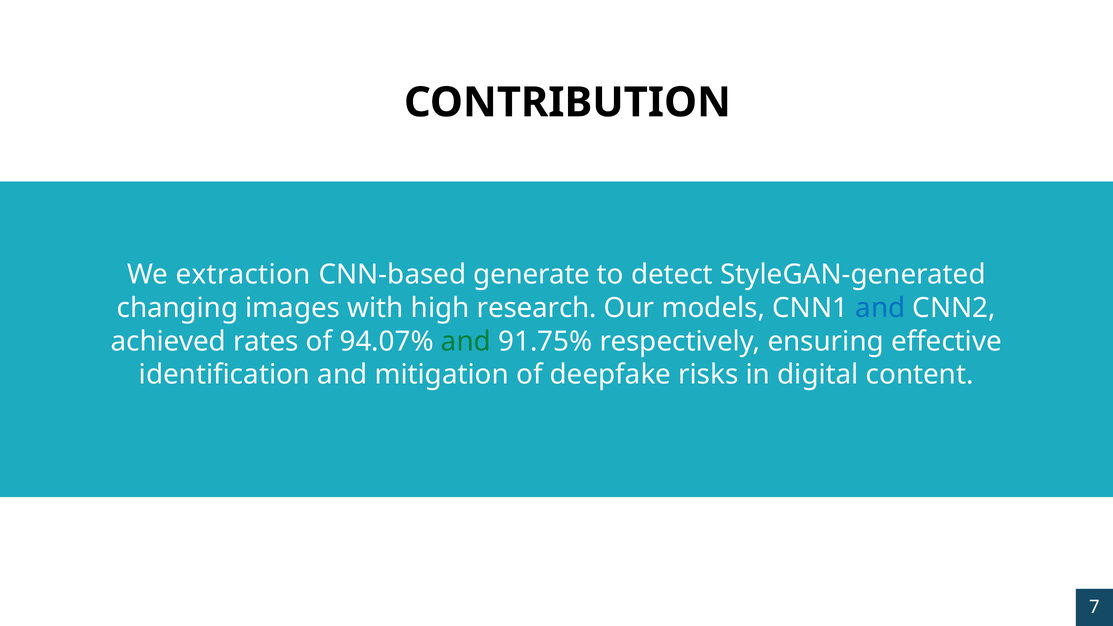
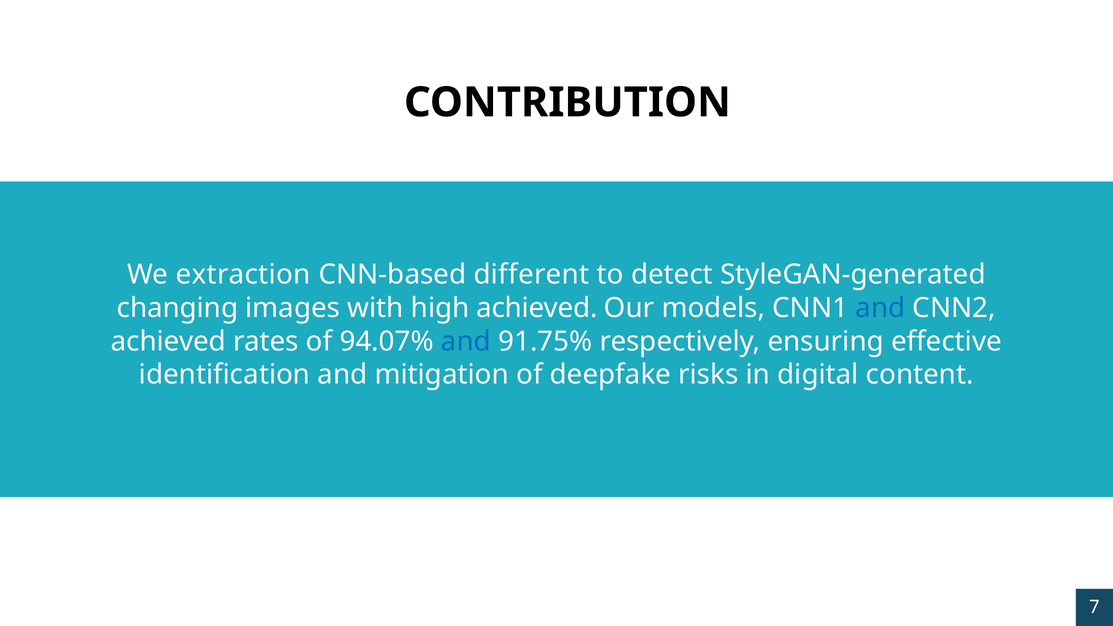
generate: generate -> different
high research: research -> achieved
and at (466, 341) colour: green -> blue
